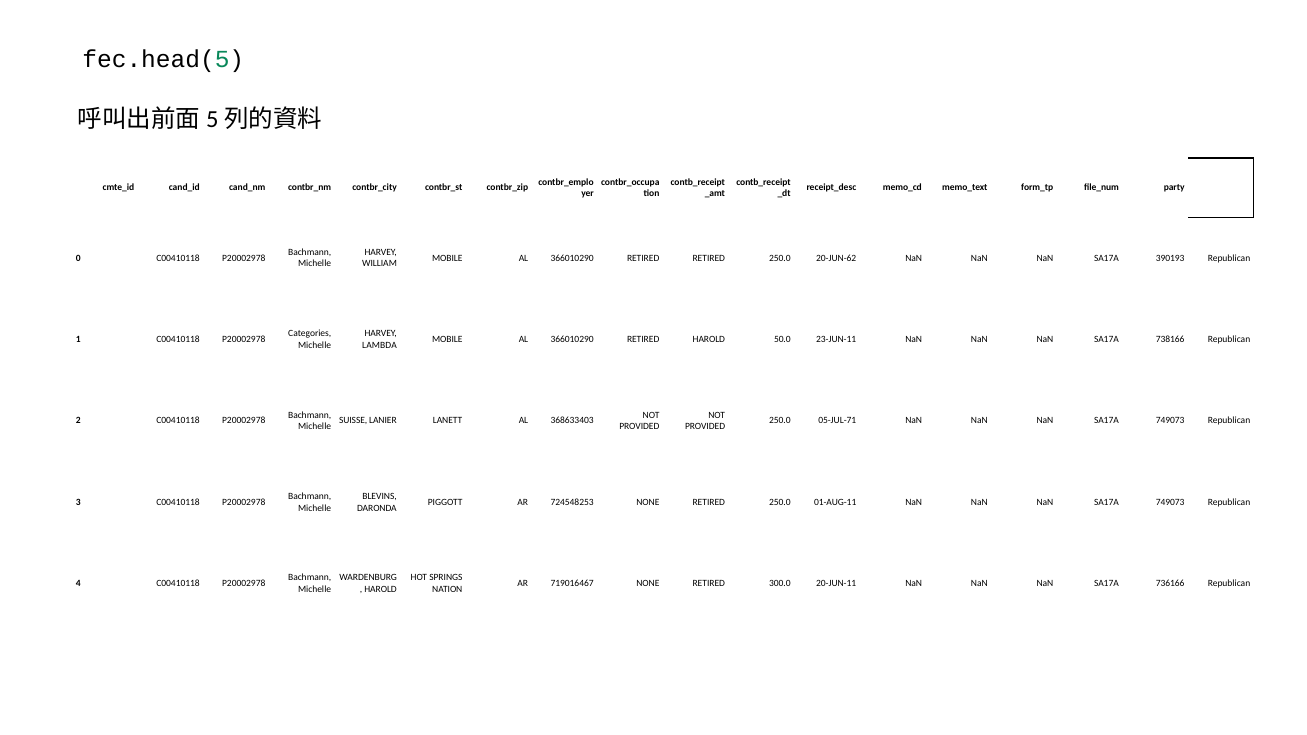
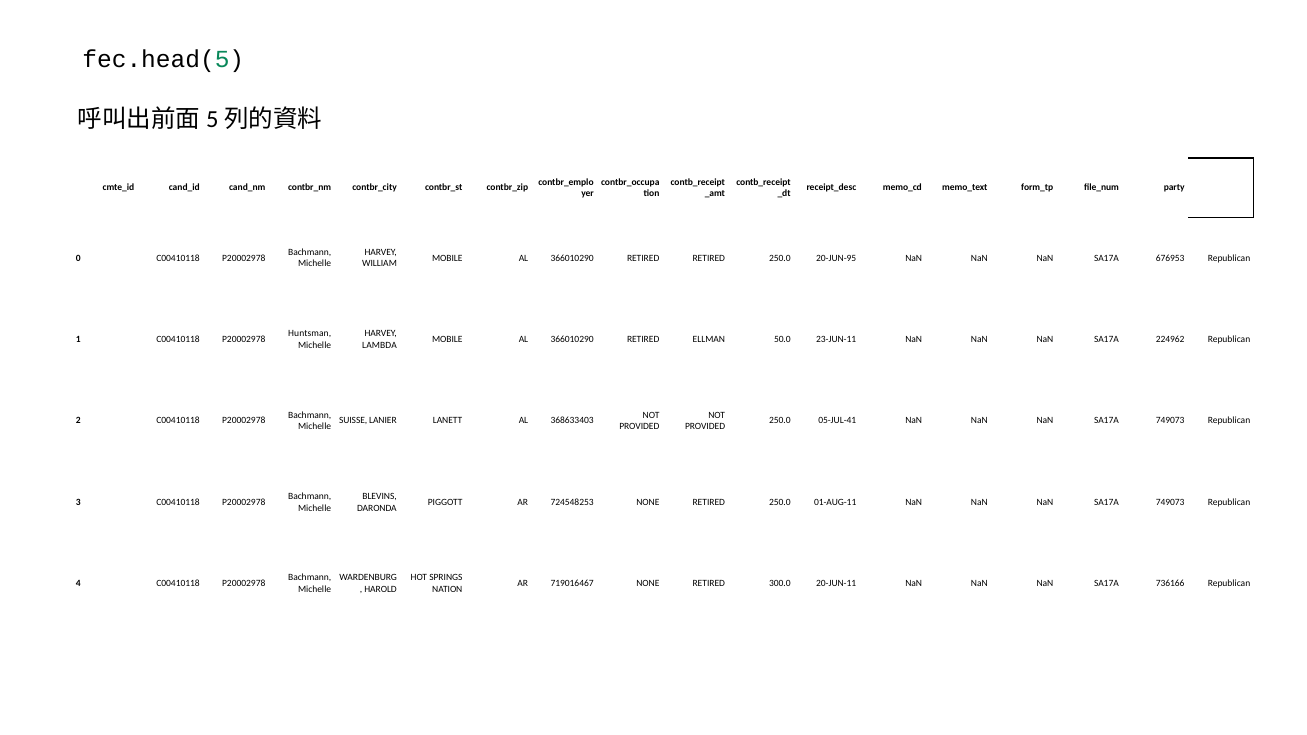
20-JUN-62: 20-JUN-62 -> 20-JUN-95
390193: 390193 -> 676953
Categories: Categories -> Huntsman
RETIRED HAROLD: HAROLD -> ELLMAN
738166: 738166 -> 224962
05-JUL-71: 05-JUL-71 -> 05-JUL-41
